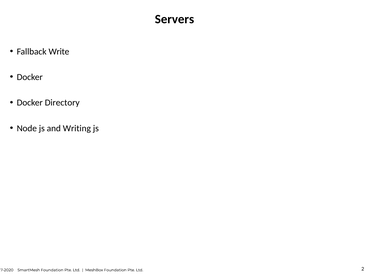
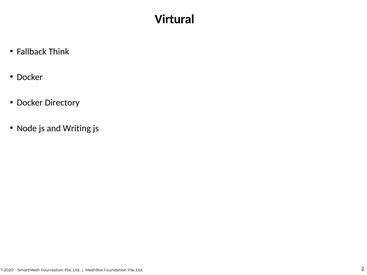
Servers: Servers -> Virtural
Write: Write -> Think
